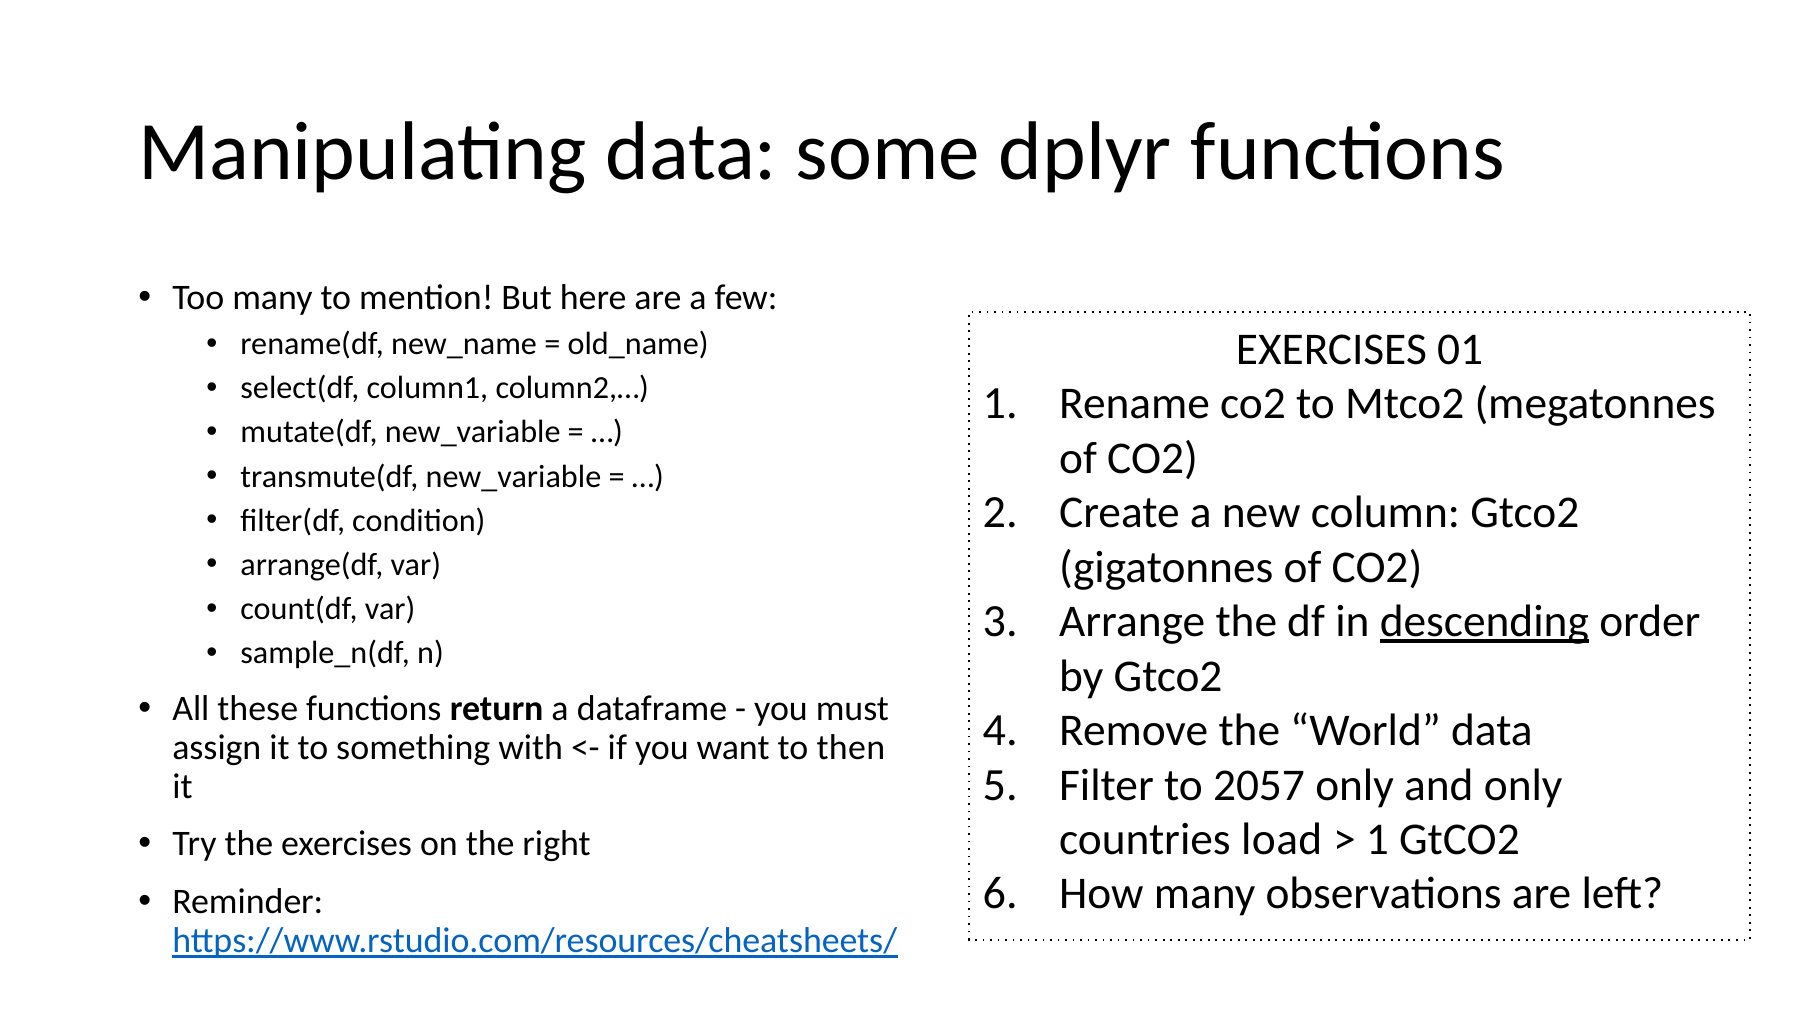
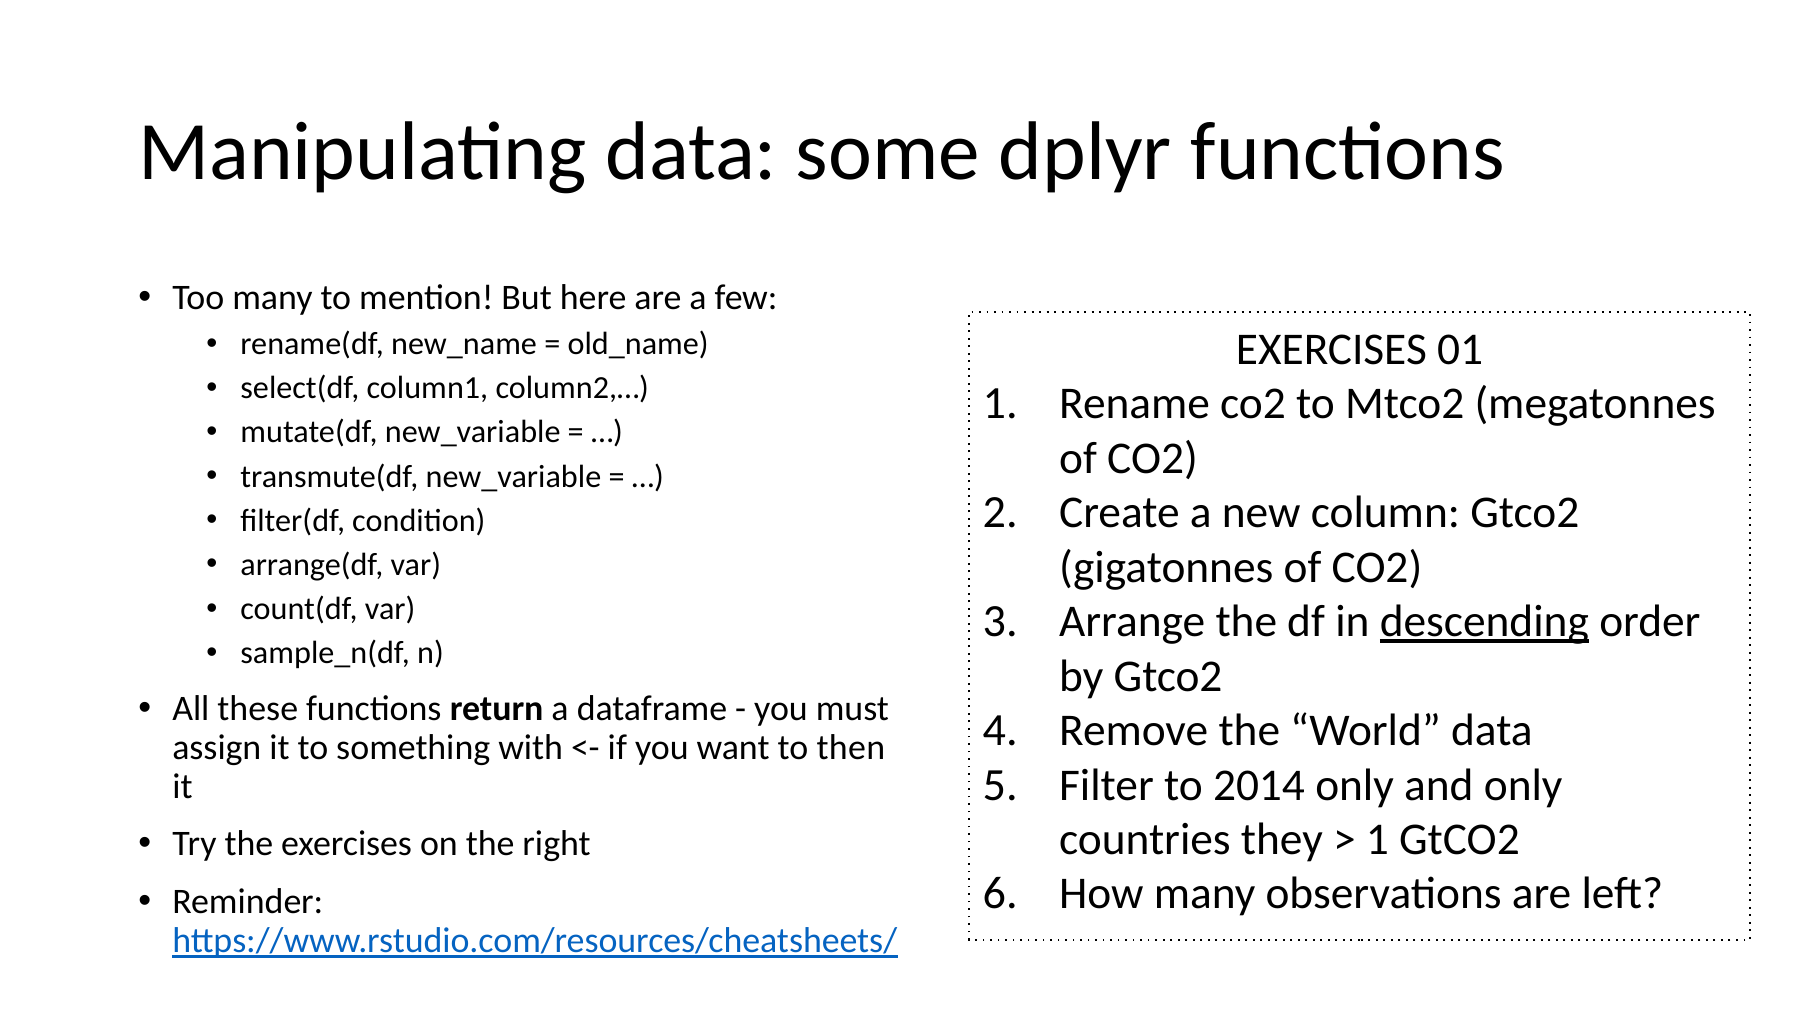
2057: 2057 -> 2014
load: load -> they
